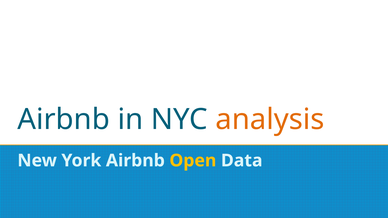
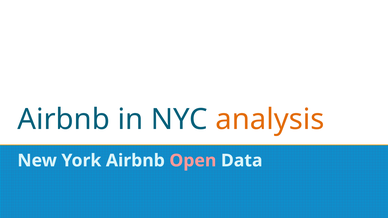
Open colour: yellow -> pink
